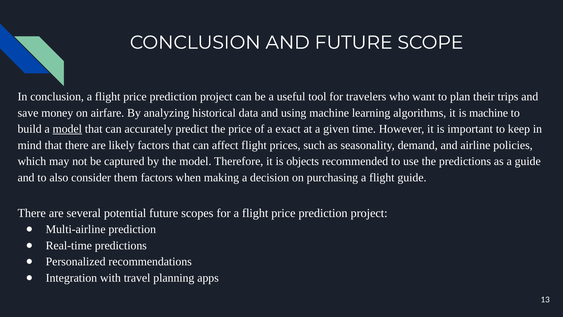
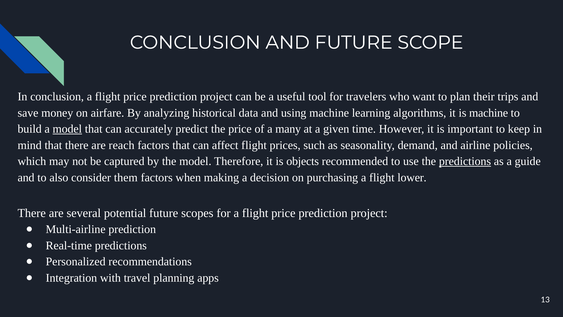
exact: exact -> many
likely: likely -> reach
predictions at (465, 161) underline: none -> present
flight guide: guide -> lower
